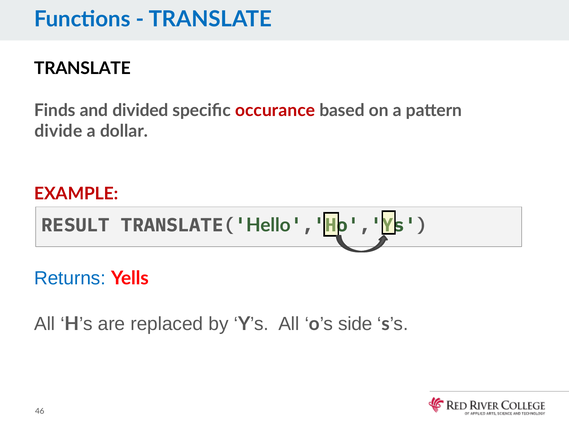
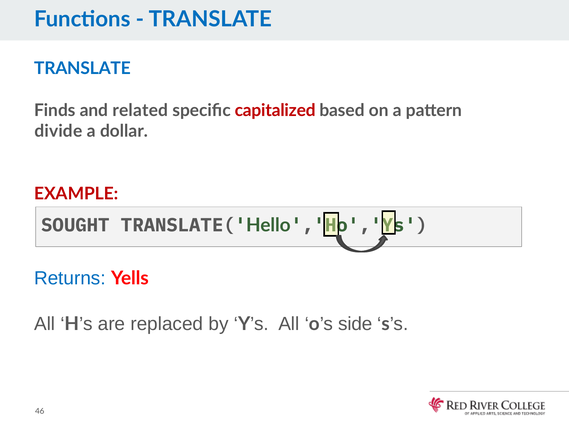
TRANSLATE at (82, 69) colour: black -> blue
divided: divided -> related
occurance: occurance -> capitalized
RESULT: RESULT -> SOUGHT
